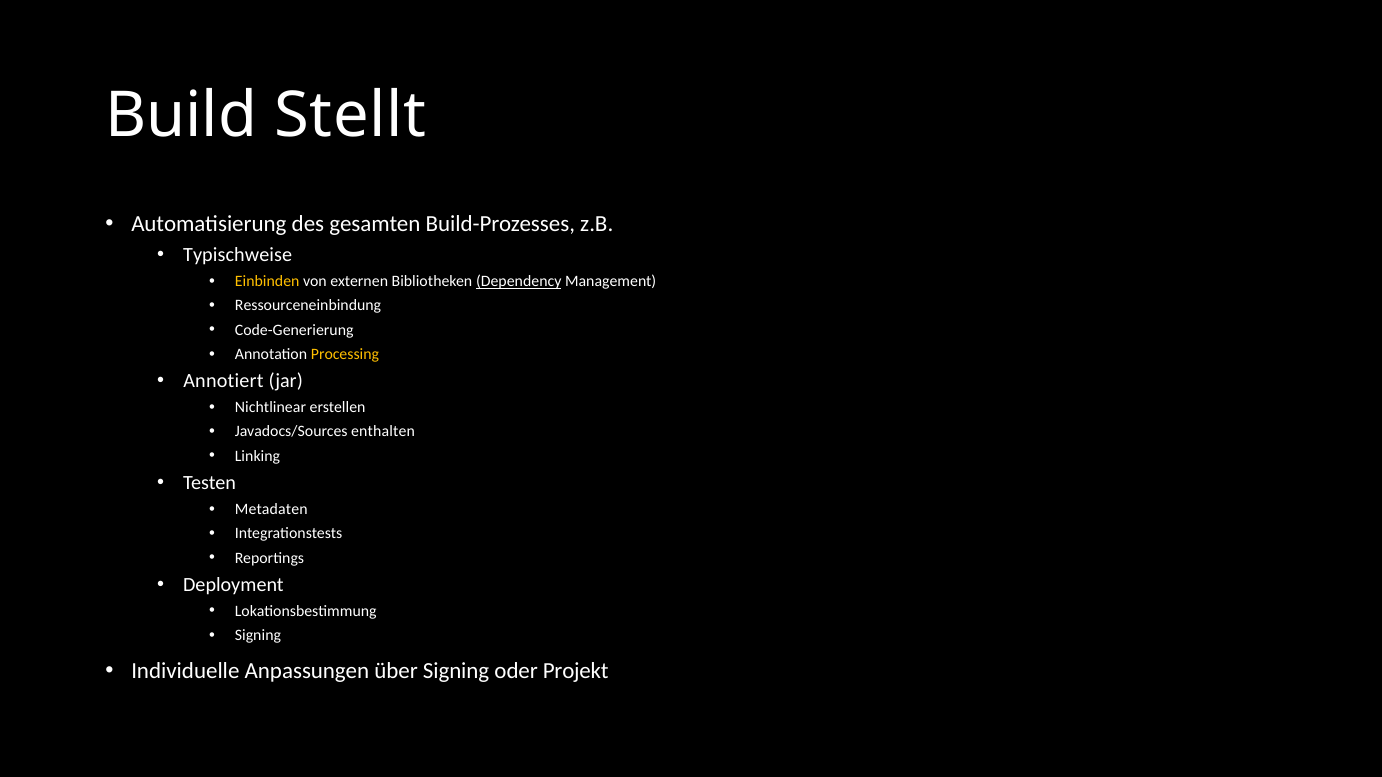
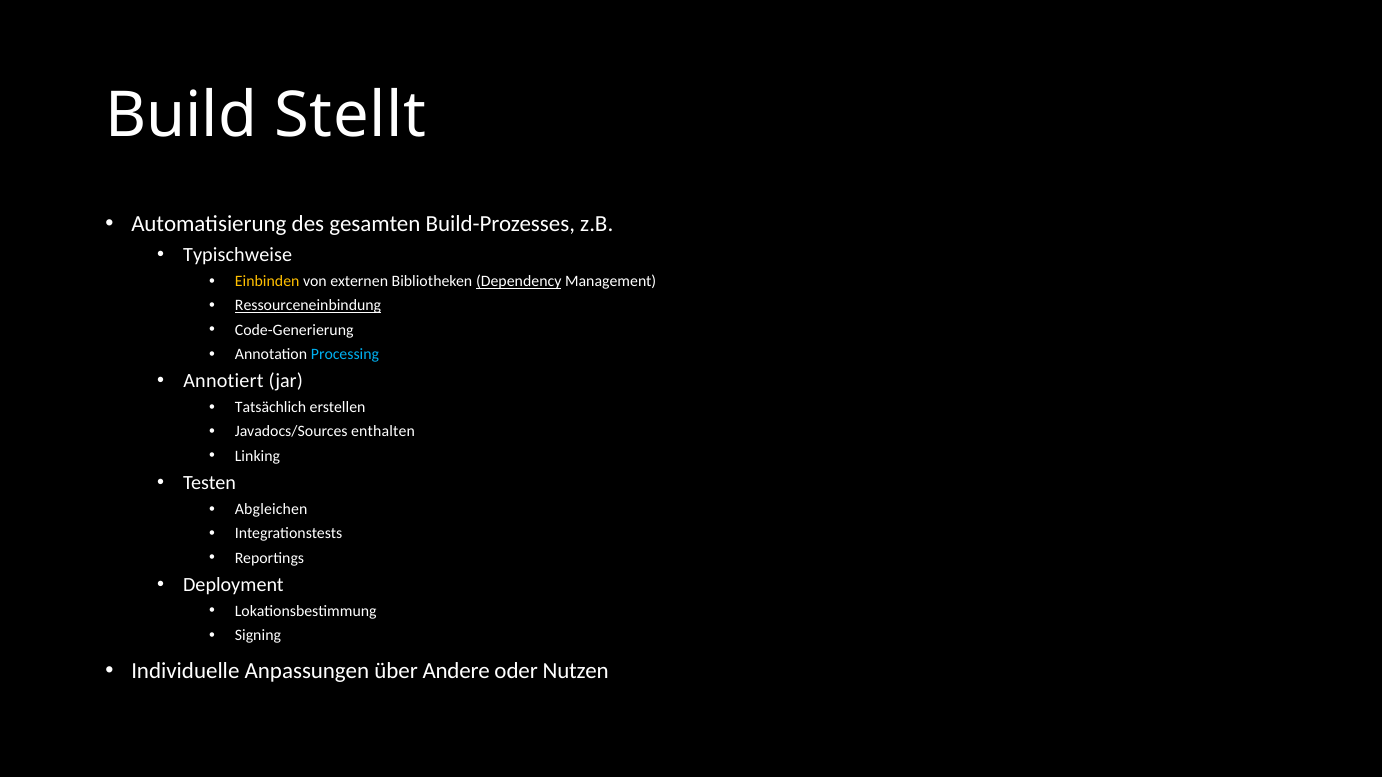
Ressourceneinbindung underline: none -> present
Processing colour: yellow -> light blue
Nichtlinear: Nichtlinear -> Tatsächlich
Metadaten: Metadaten -> Abgleichen
über Signing: Signing -> Andere
Projekt: Projekt -> Nutzen
